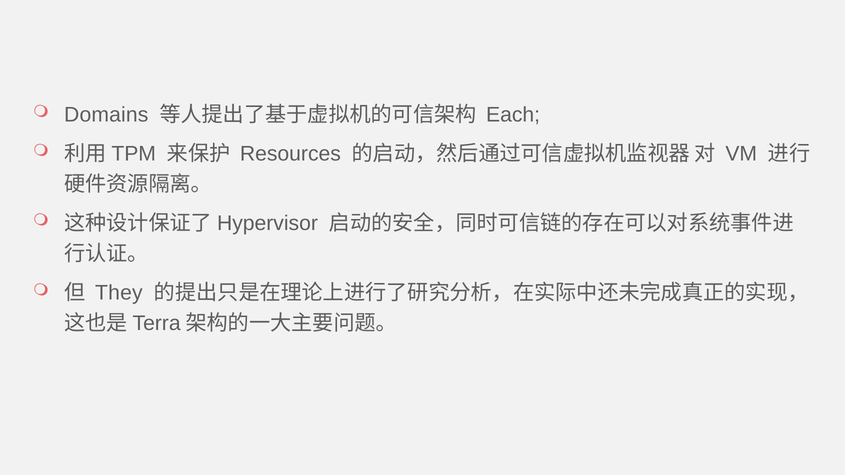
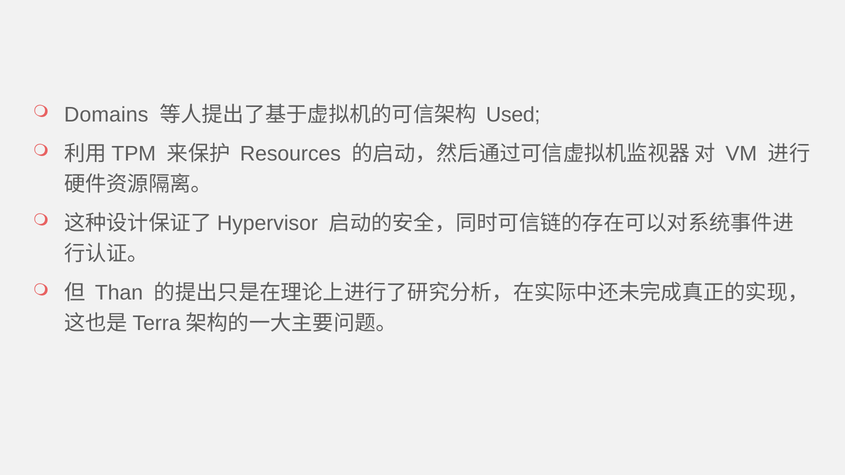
Each: Each -> Used
They: They -> Than
